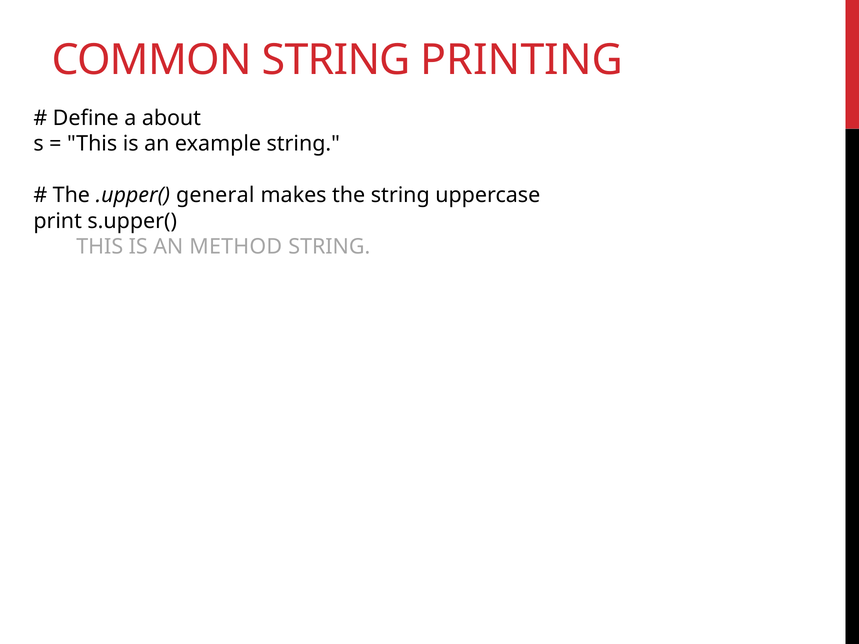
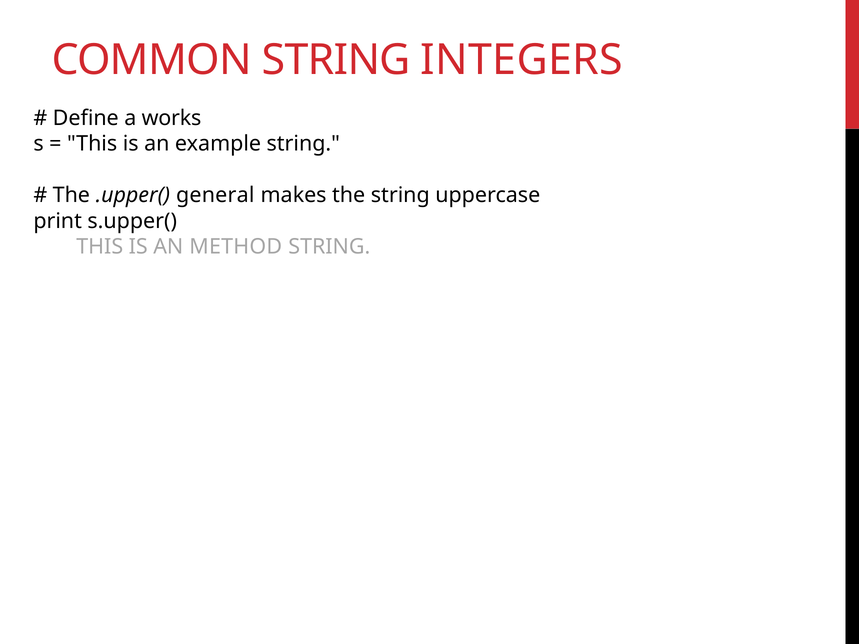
PRINTING: PRINTING -> INTEGERS
about: about -> works
